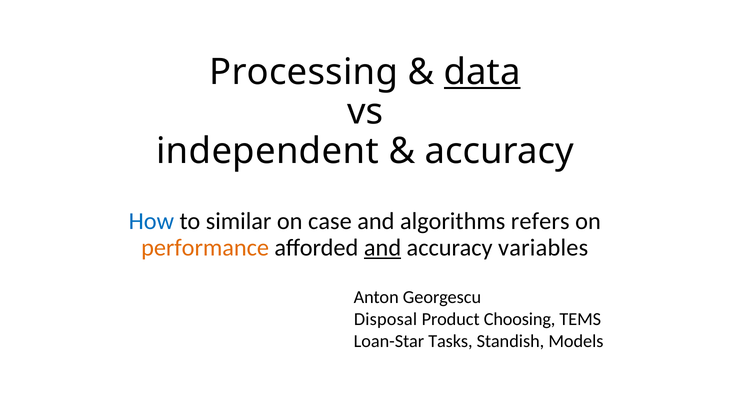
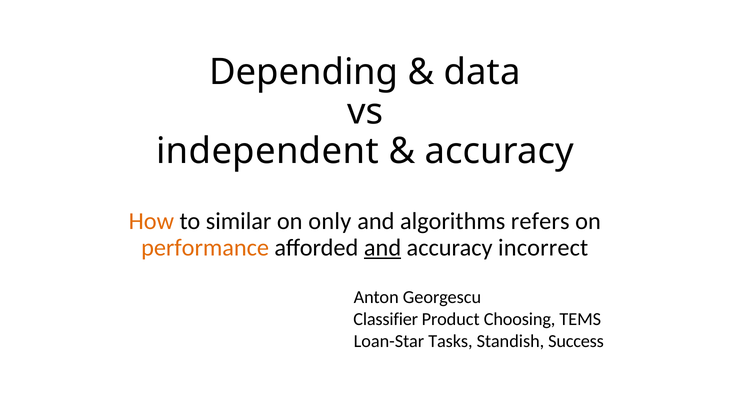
Processing: Processing -> Depending
data underline: present -> none
How colour: blue -> orange
case: case -> only
variables: variables -> incorrect
Disposal: Disposal -> Classifier
Models: Models -> Success
